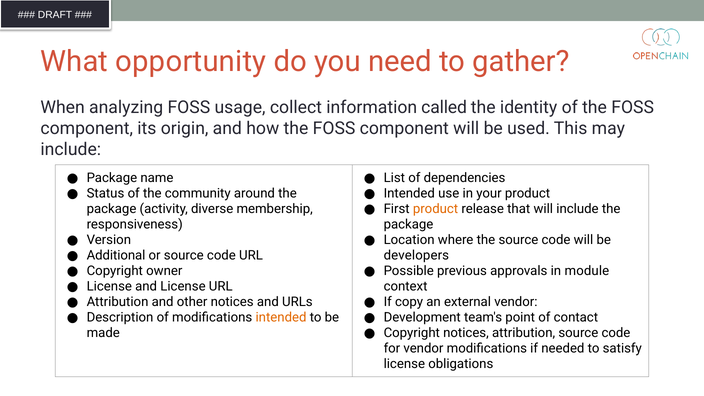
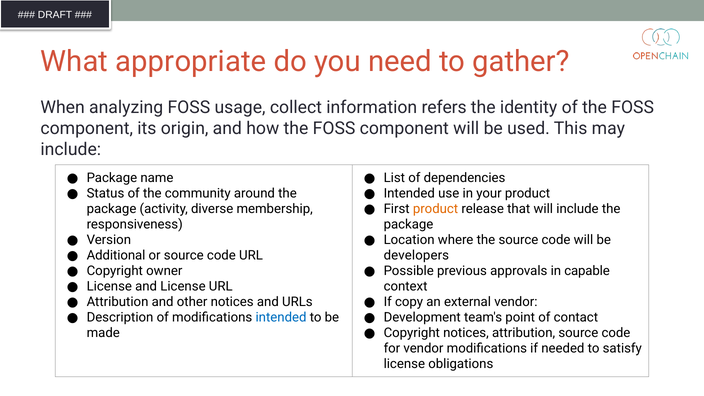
opportunity: opportunity -> appropriate
called: called -> refers
module: module -> capable
intended at (281, 317) colour: orange -> blue
